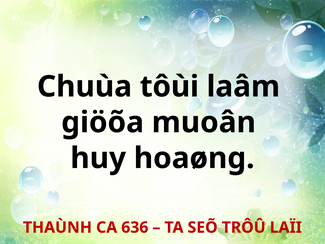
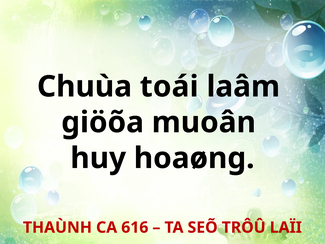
tôùi: tôùi -> toái
636: 636 -> 616
